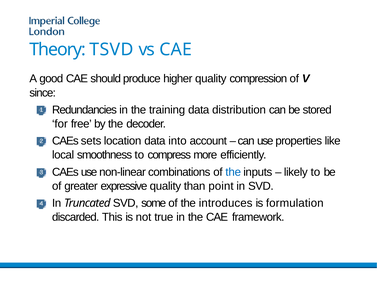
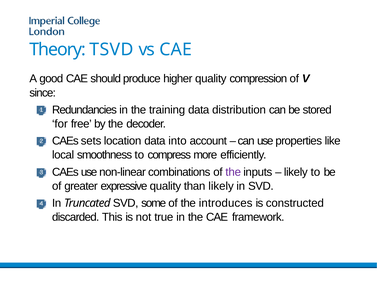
the at (233, 172) colour: blue -> purple
than point: point -> likely
formulation: formulation -> constructed
